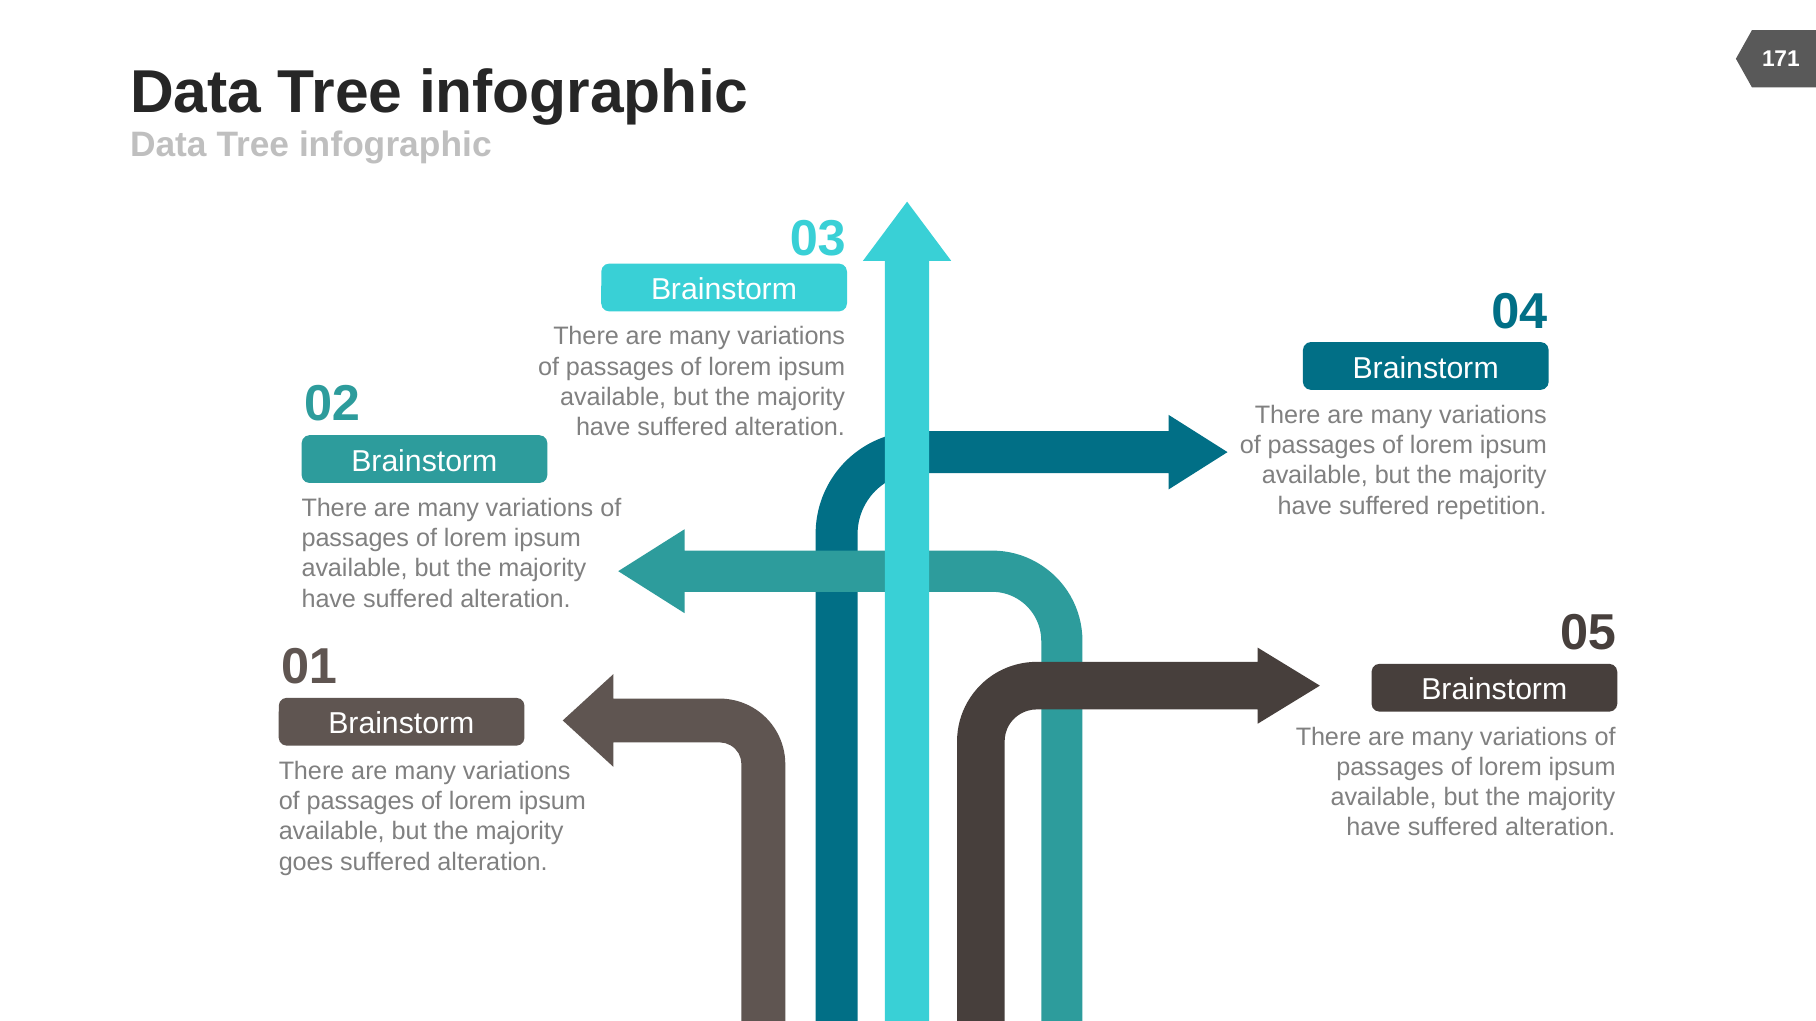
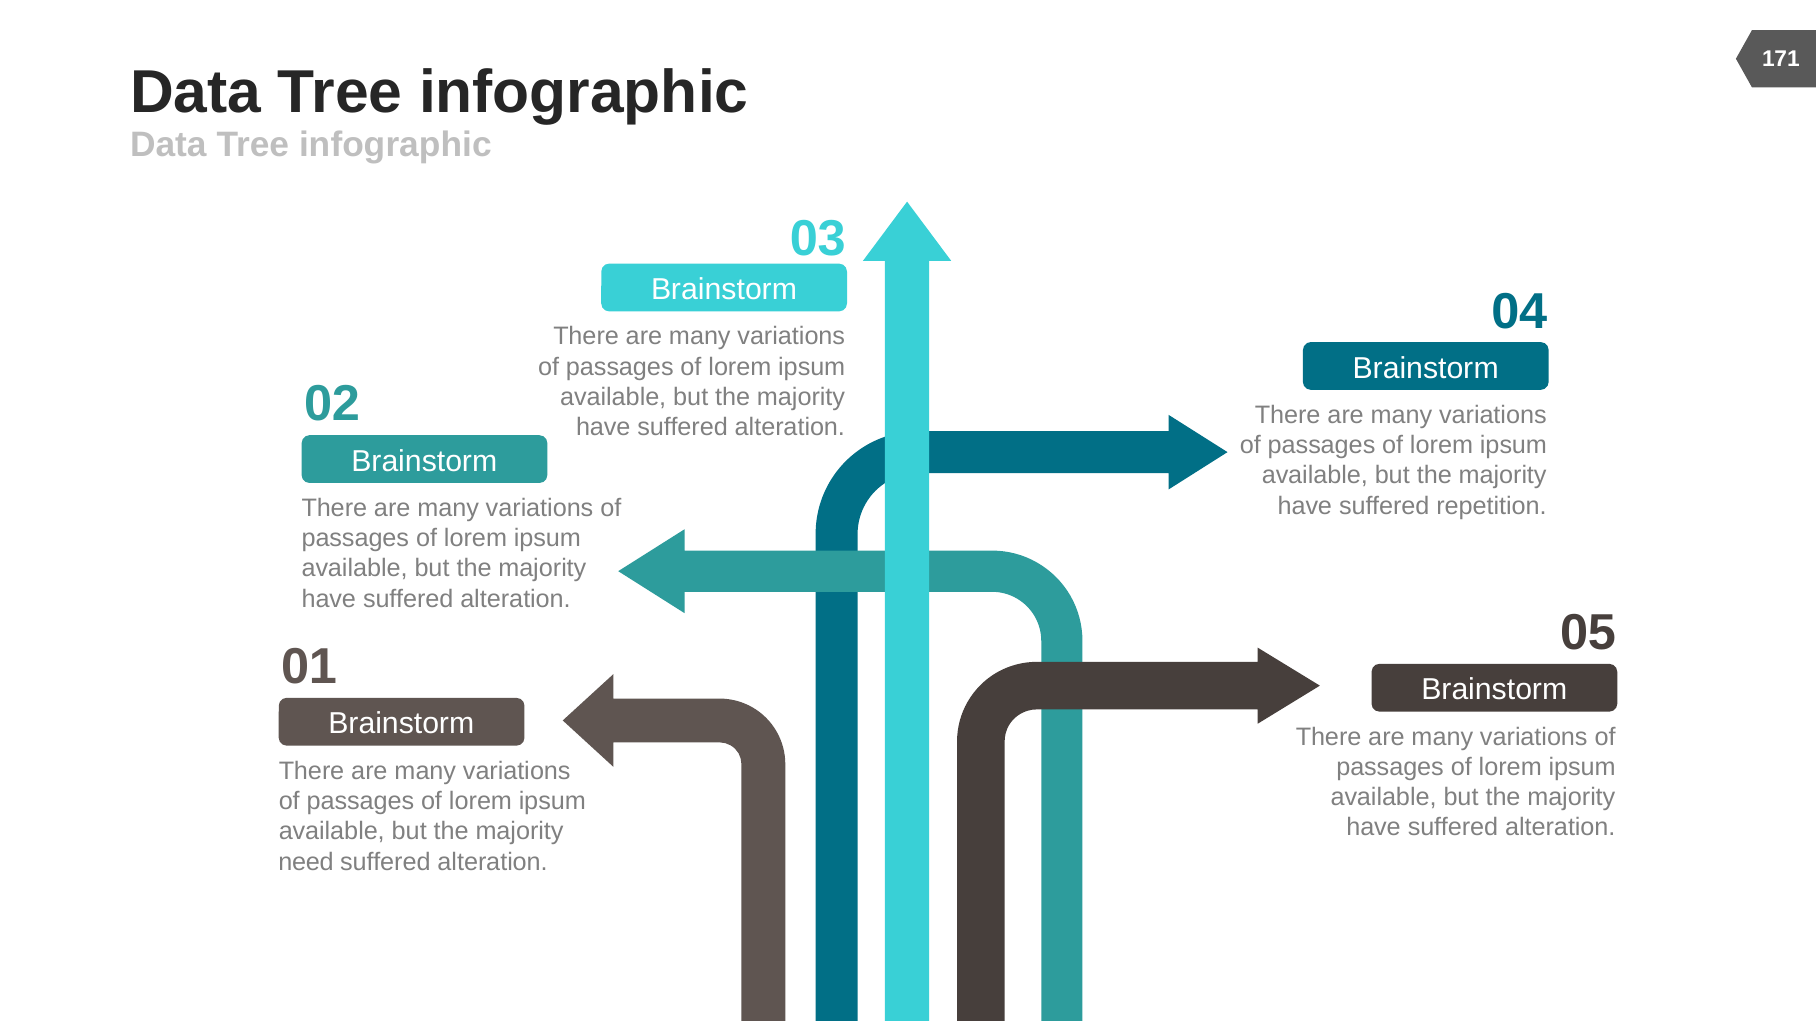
goes: goes -> need
